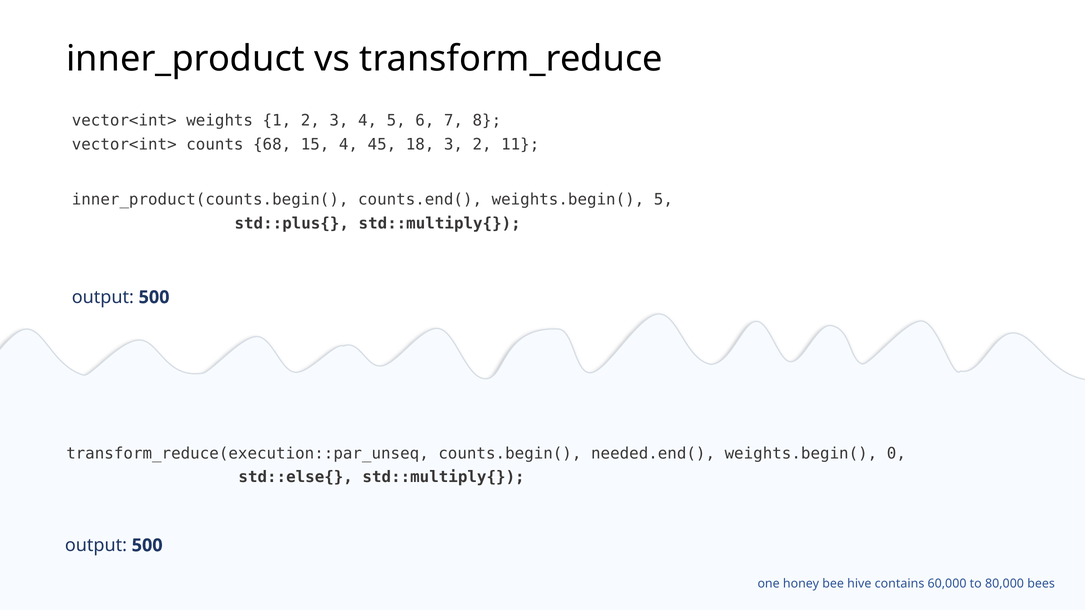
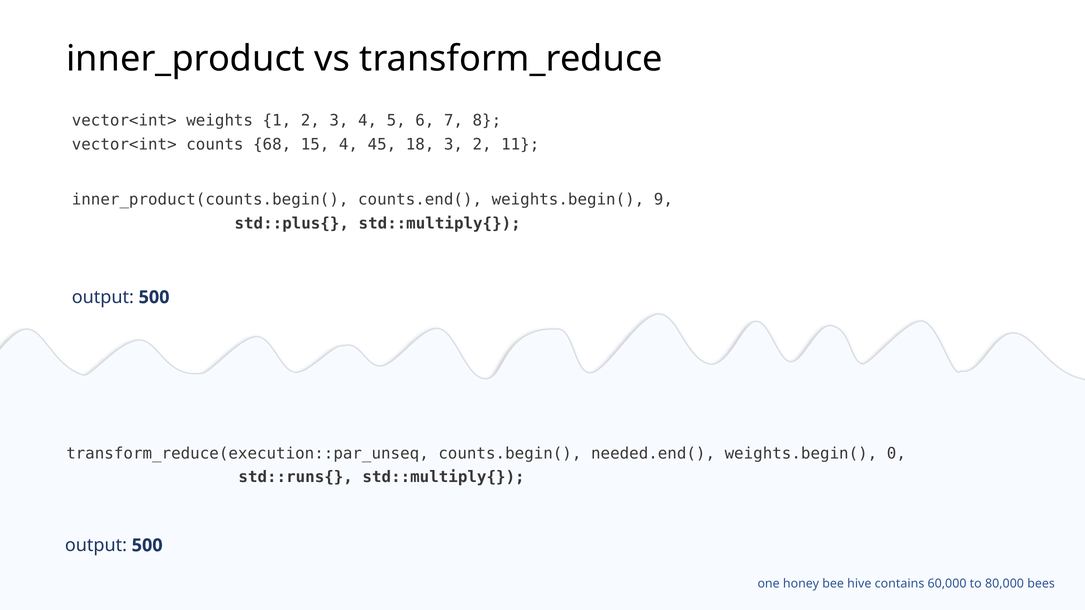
weights.begin( 5: 5 -> 9
std::else{: std::else{ -> std::runs{
